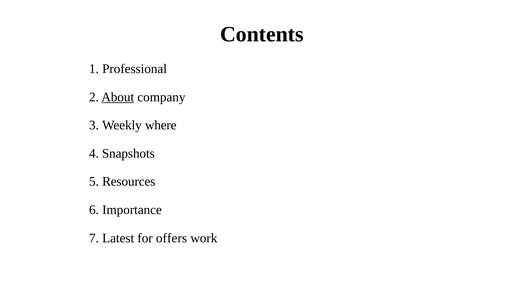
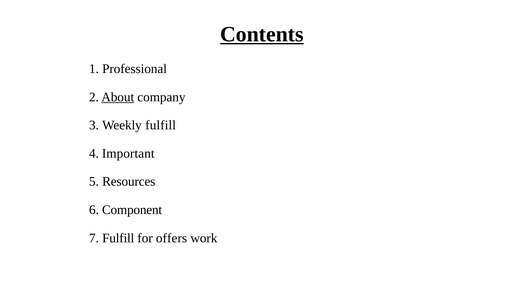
Contents underline: none -> present
Weekly where: where -> fulfill
Snapshots: Snapshots -> Important
Importance: Importance -> Component
7 Latest: Latest -> Fulfill
